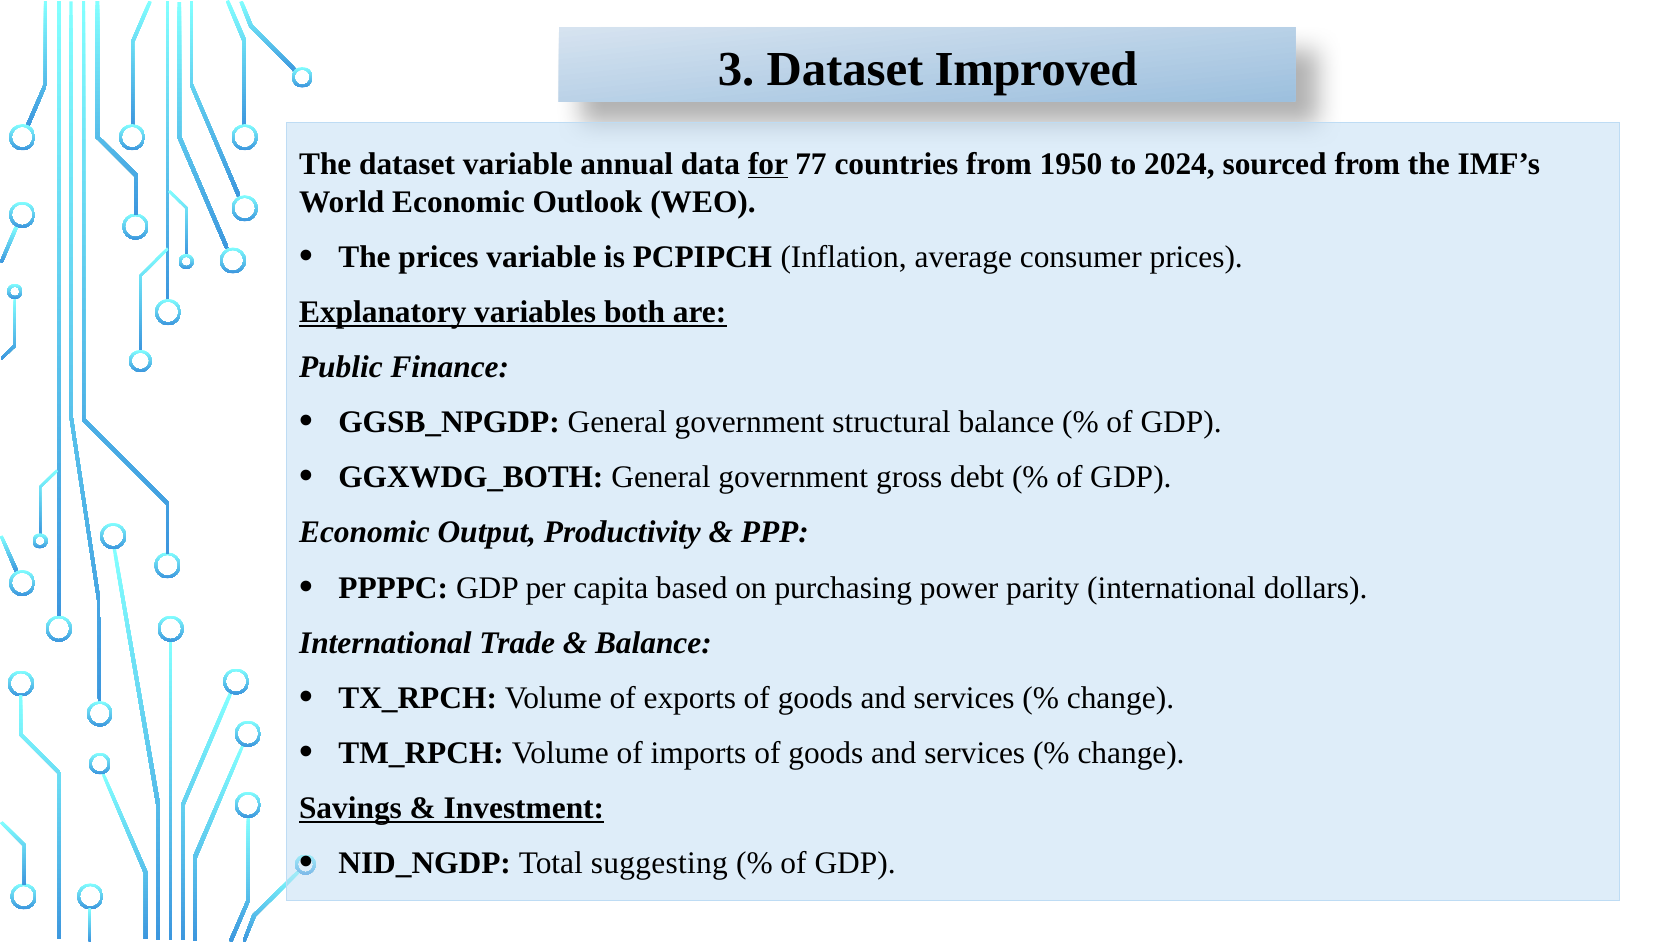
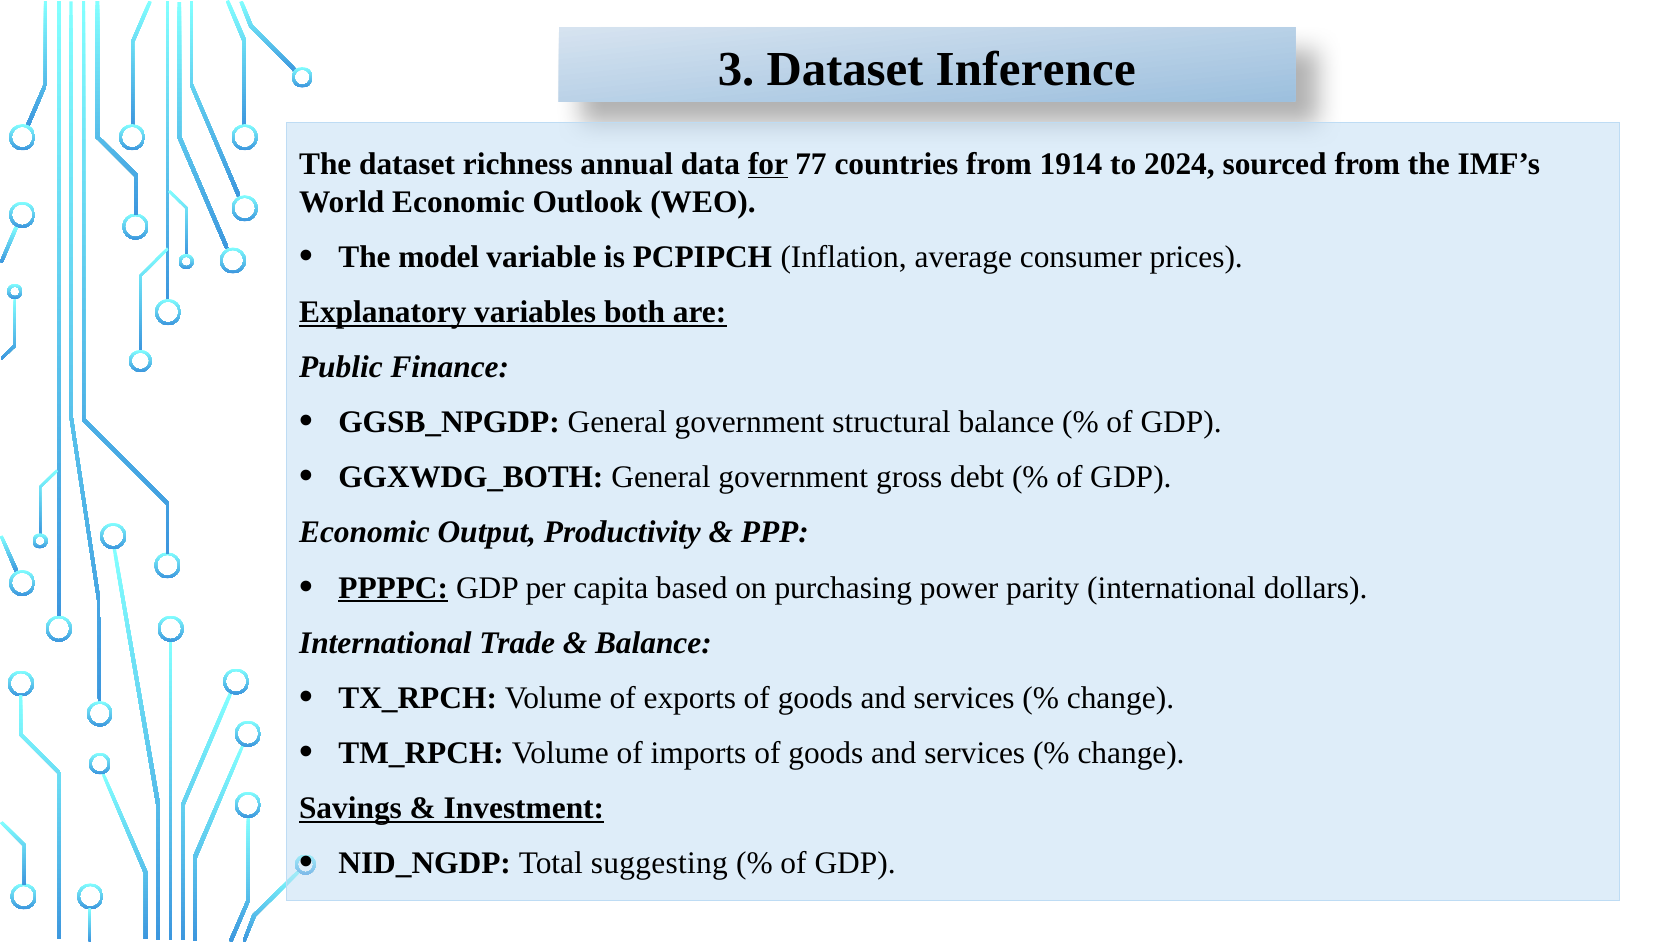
Improved: Improved -> Inference
dataset variable: variable -> richness
1950: 1950 -> 1914
The prices: prices -> model
PPPPC underline: none -> present
